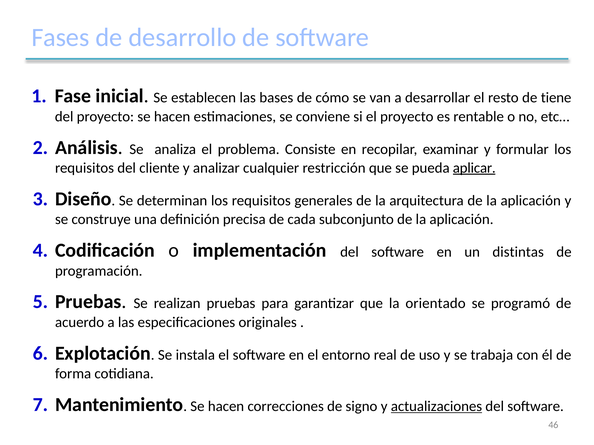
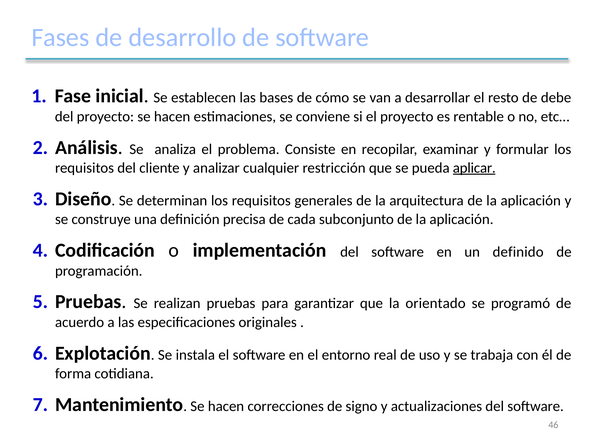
tiene: tiene -> debe
distintas: distintas -> definido
actualizaciones underline: present -> none
